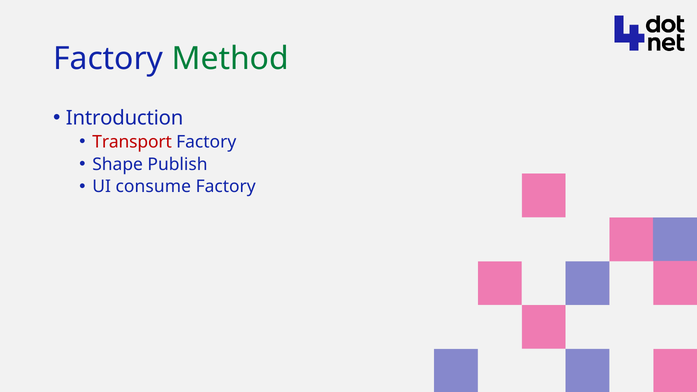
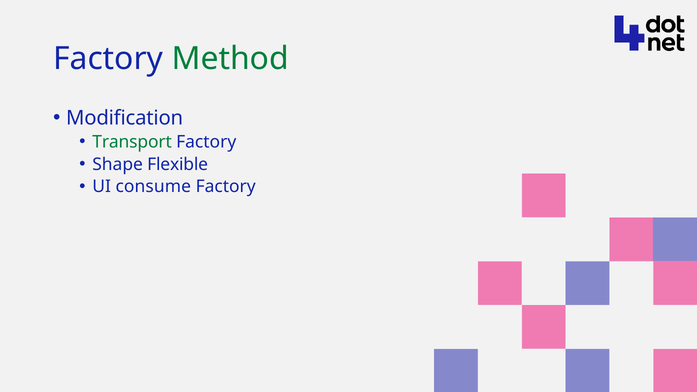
Introduction: Introduction -> Modification
Transport colour: red -> green
Publish: Publish -> Flexible
